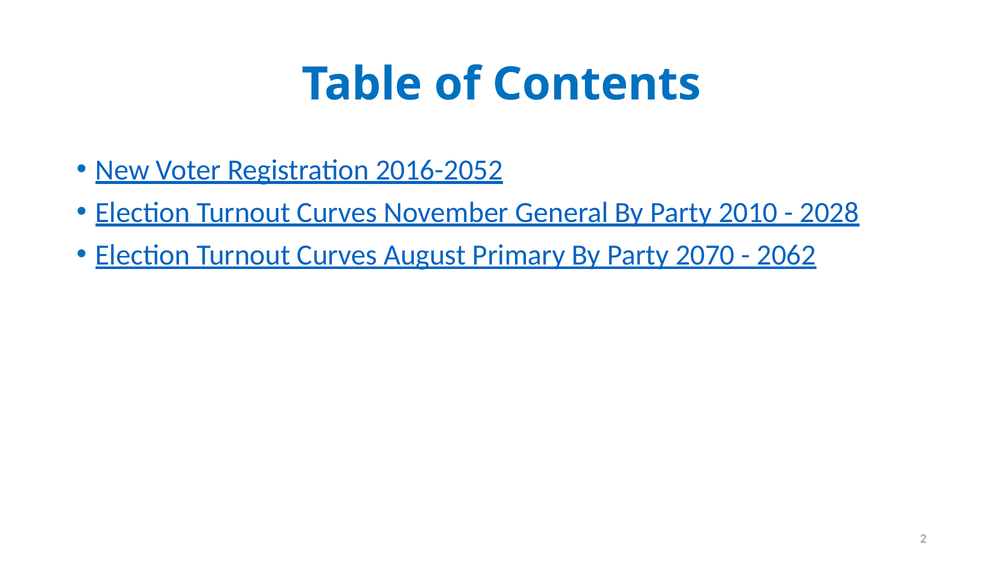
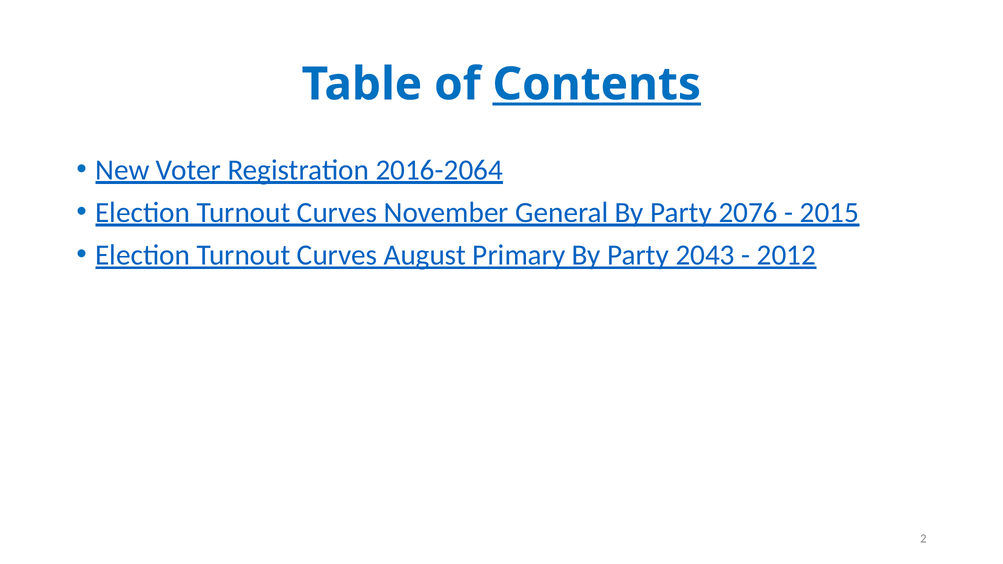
Contents underline: none -> present
2016-2052: 2016-2052 -> 2016-2064
2010: 2010 -> 2076
2028: 2028 -> 2015
2070: 2070 -> 2043
2062: 2062 -> 2012
